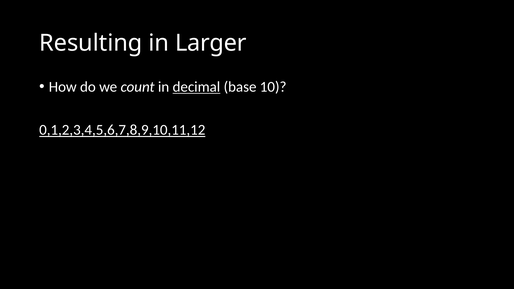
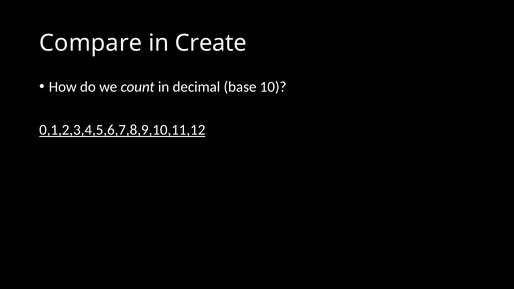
Resulting: Resulting -> Compare
Larger: Larger -> Create
decimal underline: present -> none
